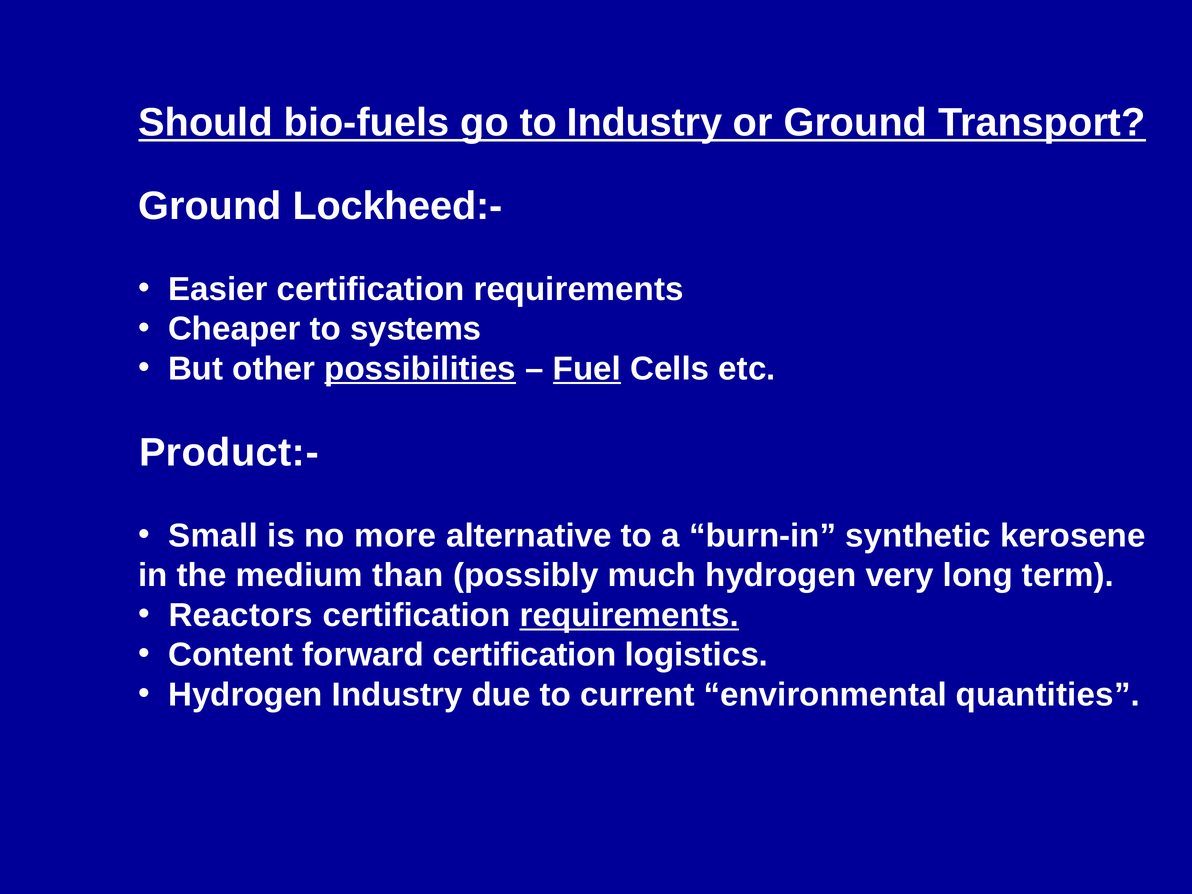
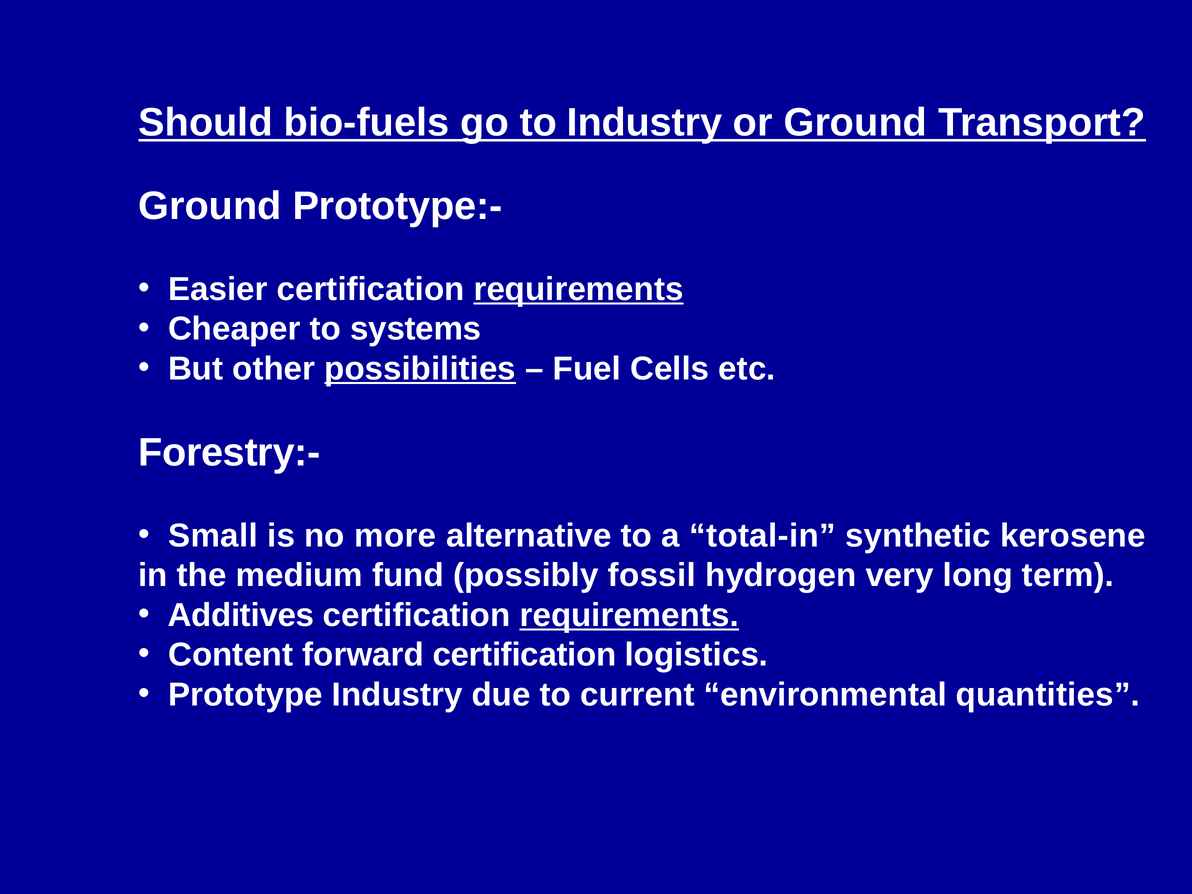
Lockheed:-: Lockheed:- -> Prototype:-
requirements at (579, 289) underline: none -> present
Fuel underline: present -> none
Product:-: Product:- -> Forestry:-
burn-in: burn-in -> total-in
than: than -> fund
much: much -> fossil
Reactors: Reactors -> Additives
Hydrogen at (245, 695): Hydrogen -> Prototype
